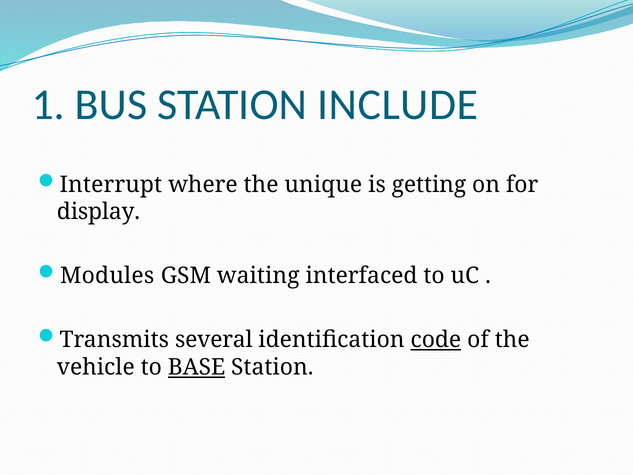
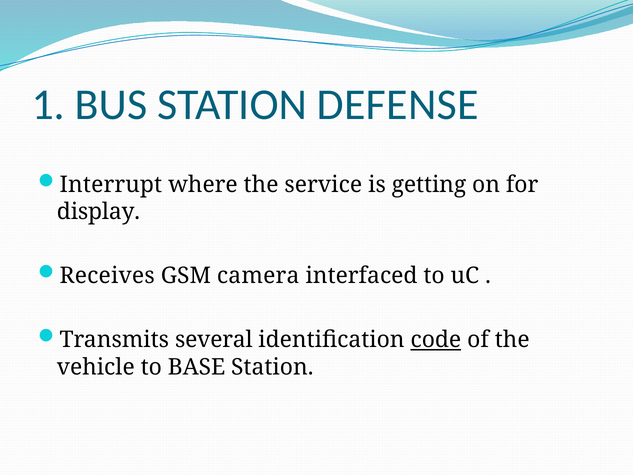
INCLUDE: INCLUDE -> DEFENSE
unique: unique -> service
Modules: Modules -> Receives
waiting: waiting -> camera
BASE underline: present -> none
